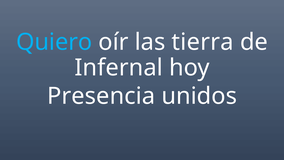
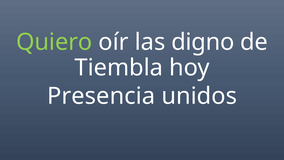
Quiero colour: light blue -> light green
tierra: tierra -> digno
Infernal: Infernal -> Tiembla
